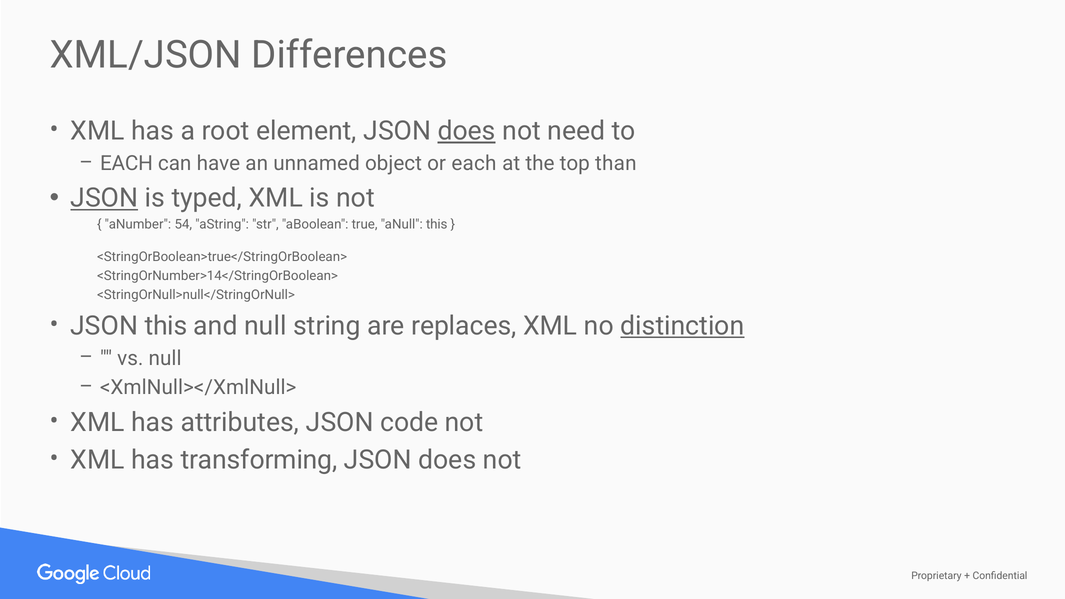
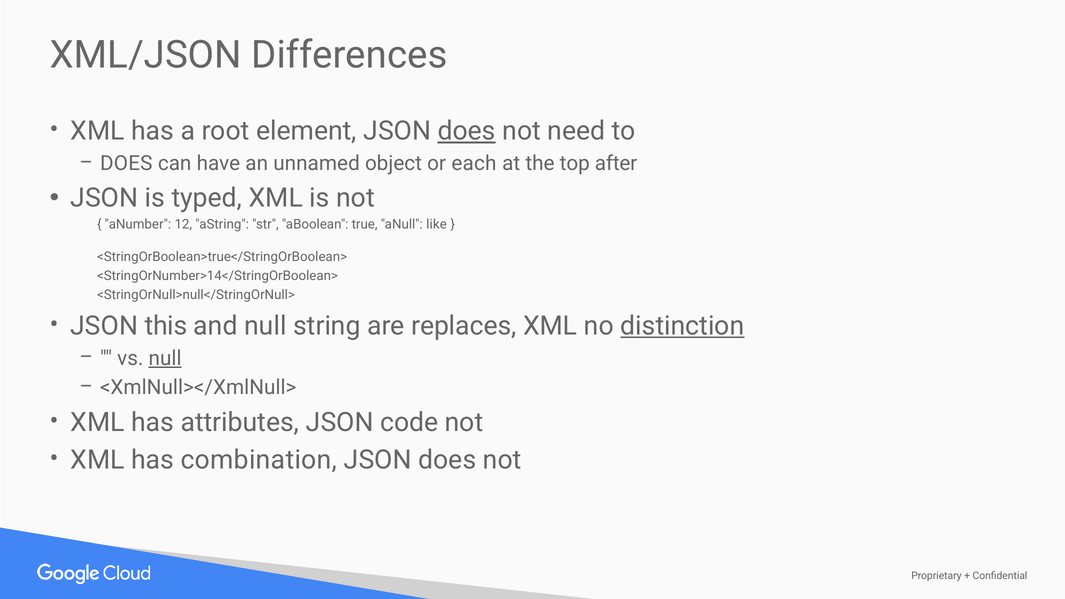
EACH at (126, 163): EACH -> DOES
than: than -> after
JSON at (104, 198) underline: present -> none
54: 54 -> 12
aNull this: this -> like
null at (165, 358) underline: none -> present
transforming: transforming -> combination
